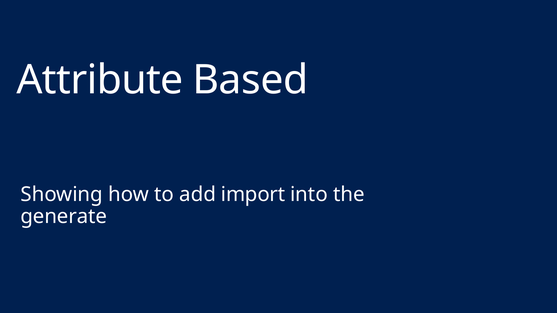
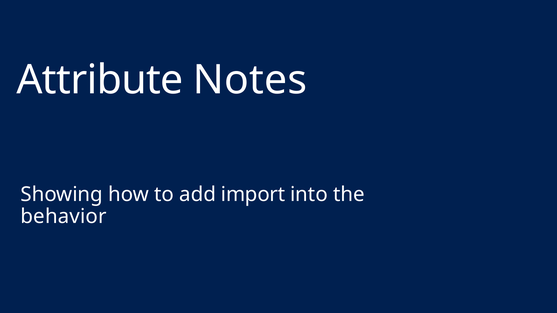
Based: Based -> Notes
generate: generate -> behavior
